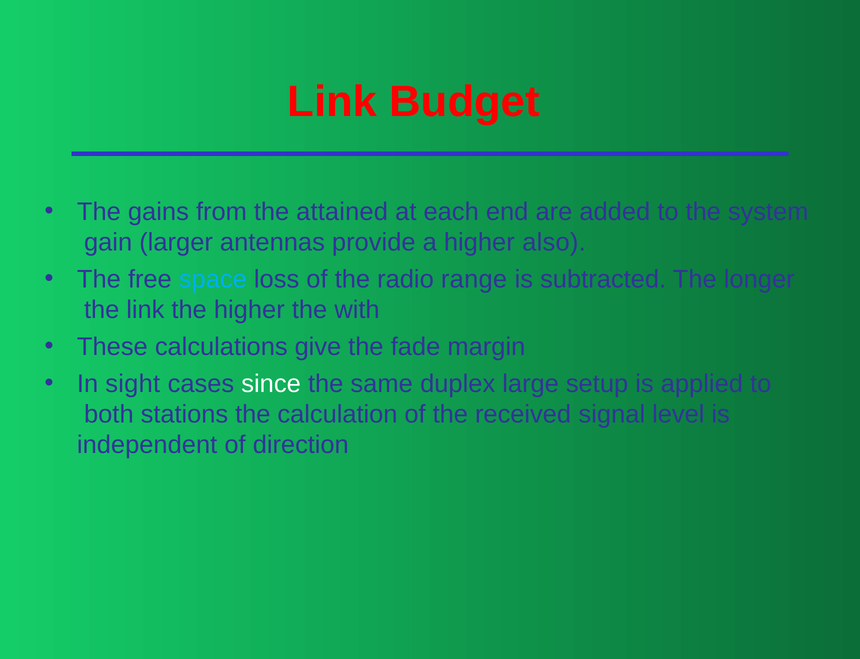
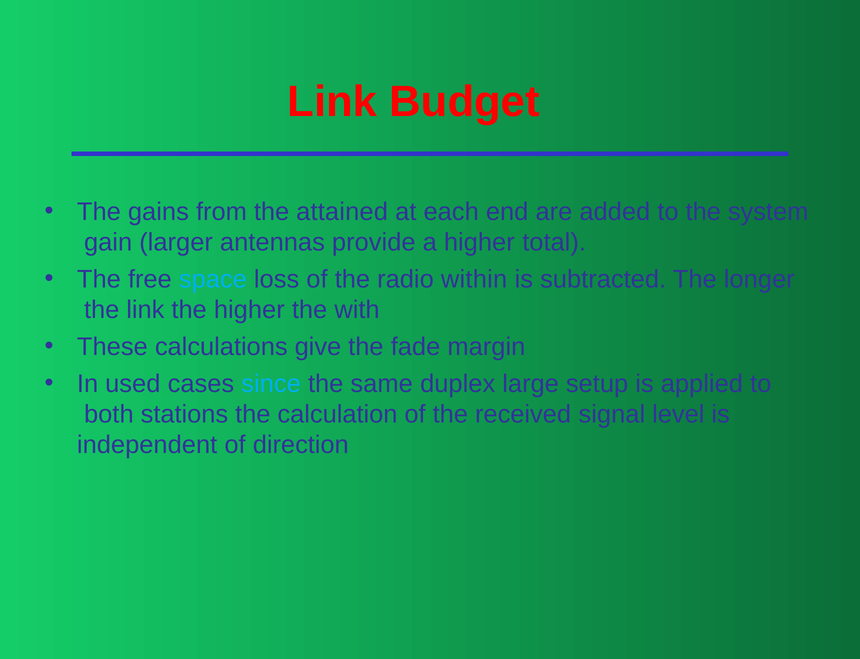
also: also -> total
range: range -> within
sight: sight -> used
since colour: white -> light blue
